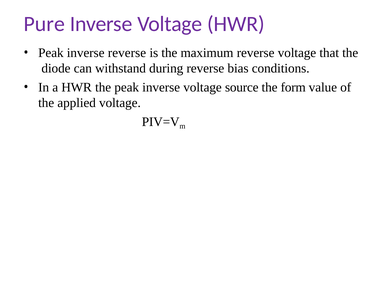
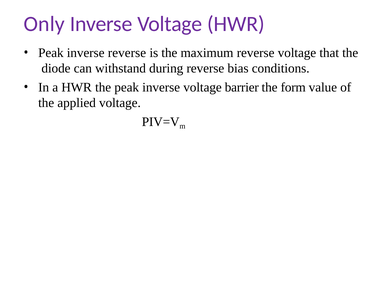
Pure: Pure -> Only
source: source -> barrier
